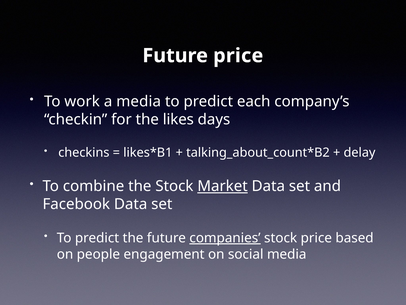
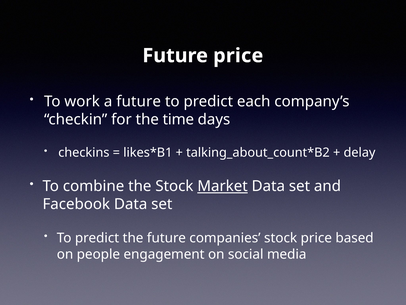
a media: media -> future
likes: likes -> time
companies underline: present -> none
